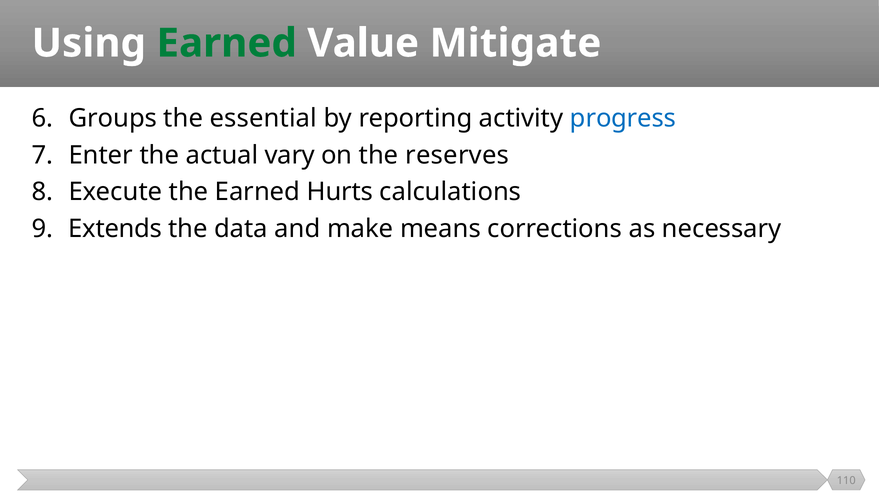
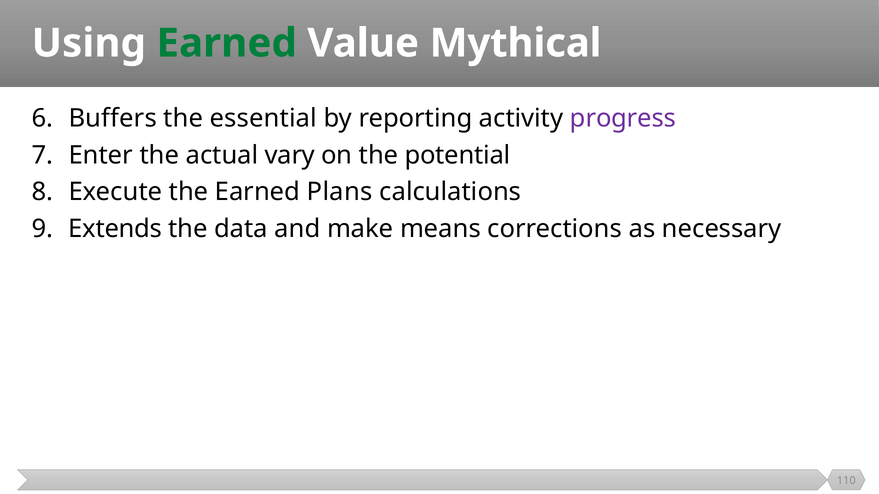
Mitigate: Mitigate -> Mythical
Groups: Groups -> Buffers
progress colour: blue -> purple
reserves: reserves -> potential
Hurts: Hurts -> Plans
